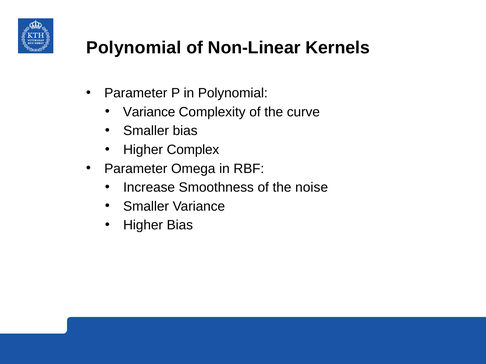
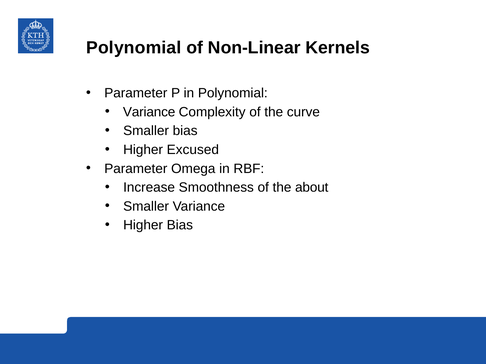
Complex: Complex -> Excused
noise: noise -> about
